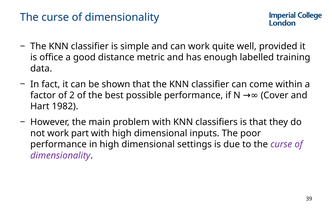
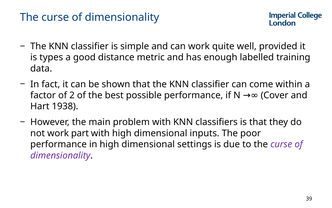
office: office -> types
1982: 1982 -> 1938
